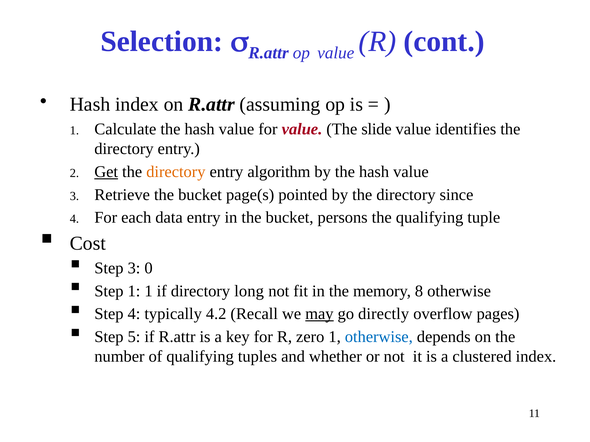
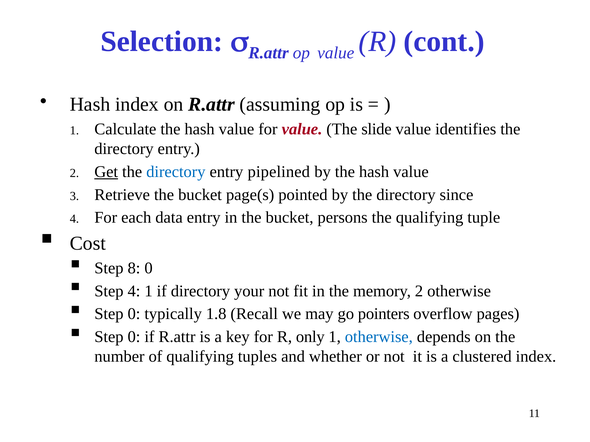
directory at (176, 172) colour: orange -> blue
algorithm: algorithm -> pipelined
Step 3: 3 -> 8
Step 1: 1 -> 4
long: long -> your
memory 8: 8 -> 2
4 at (134, 314): 4 -> 0
4.2: 4.2 -> 1.8
may underline: present -> none
directly: directly -> pointers
5 at (134, 337): 5 -> 0
zero: zero -> only
